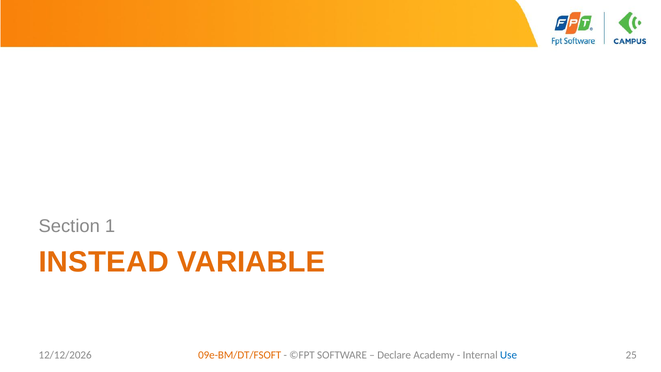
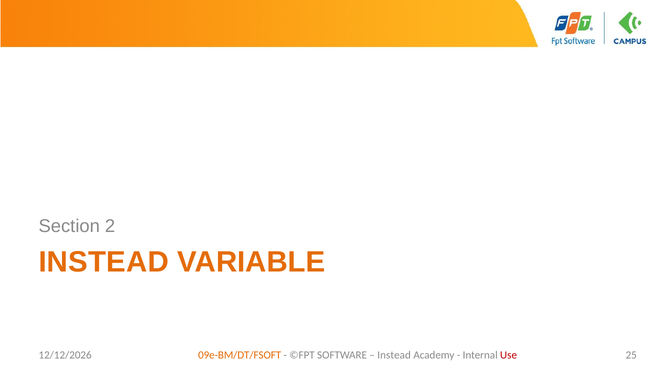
1: 1 -> 2
Declare at (394, 355): Declare -> Instead
Use colour: blue -> red
